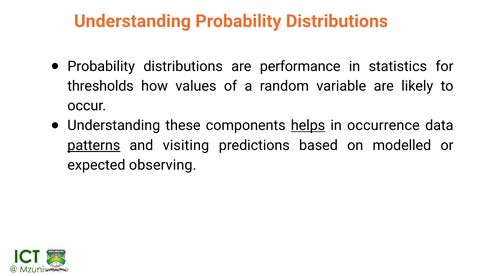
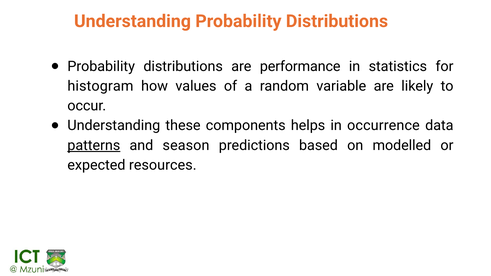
thresholds: thresholds -> histogram
helps underline: present -> none
visiting: visiting -> season
observing: observing -> resources
